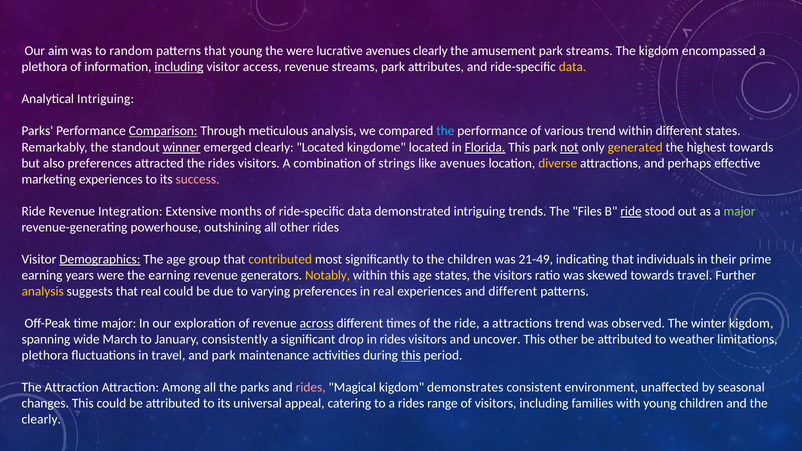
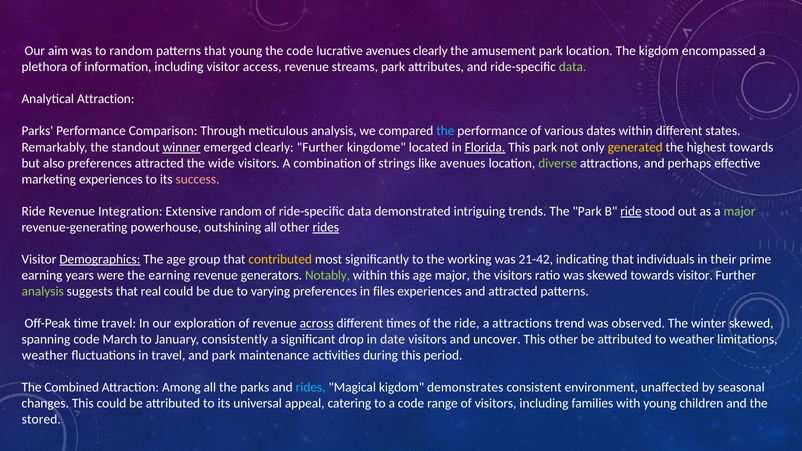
the were: were -> code
park streams: streams -> location
including at (179, 67) underline: present -> none
data at (573, 67) colour: yellow -> light green
Analytical Intriguing: Intriguing -> Attraction
Comparison underline: present -> none
various trend: trend -> dates
clearly Located: Located -> Further
not underline: present -> none
the rides: rides -> wide
diverse colour: yellow -> light green
Extensive months: months -> random
The Files: Files -> Park
rides at (326, 227) underline: none -> present
the children: children -> working
21-49: 21-49 -> 21-42
Notably colour: yellow -> light green
age states: states -> major
towards travel: travel -> visitor
analysis at (43, 291) colour: yellow -> light green
in real: real -> files
and different: different -> attracted
time major: major -> travel
winter kigdom: kigdom -> skewed
spanning wide: wide -> code
in rides: rides -> date
plethora at (45, 356): plethora -> weather
this at (411, 356) underline: present -> none
The Attraction: Attraction -> Combined
rides at (311, 388) colour: pink -> light blue
a rides: rides -> code
clearly at (41, 420): clearly -> stored
